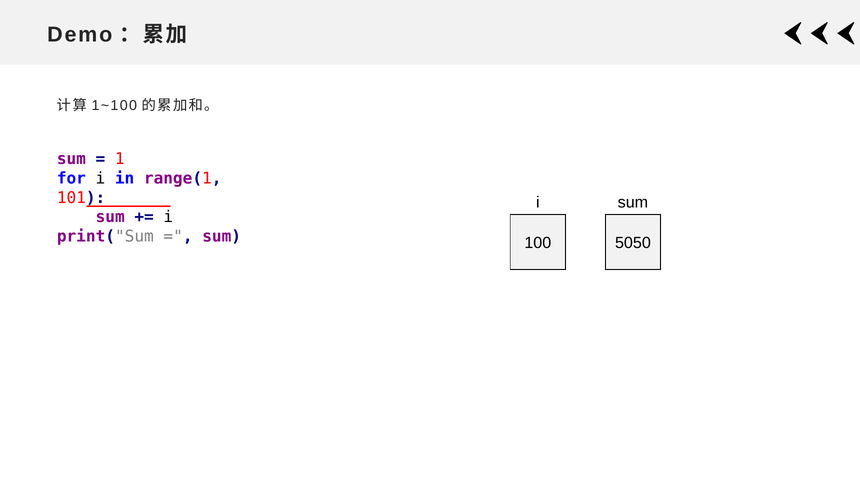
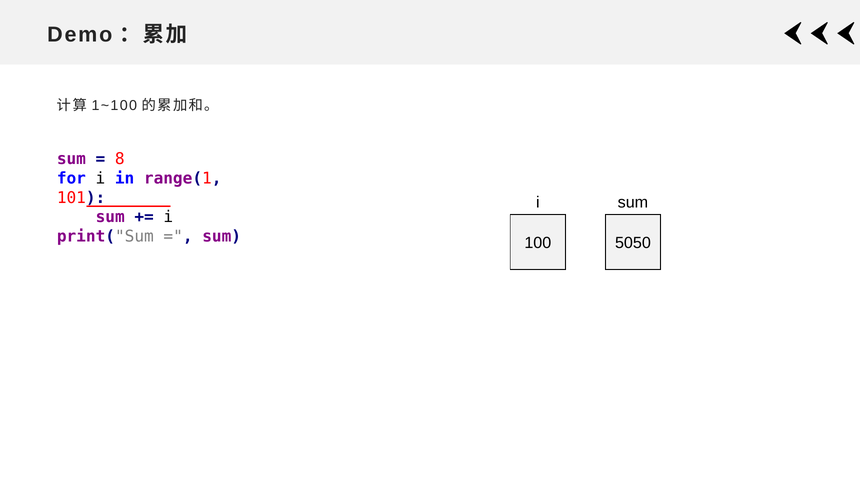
1: 1 -> 8
